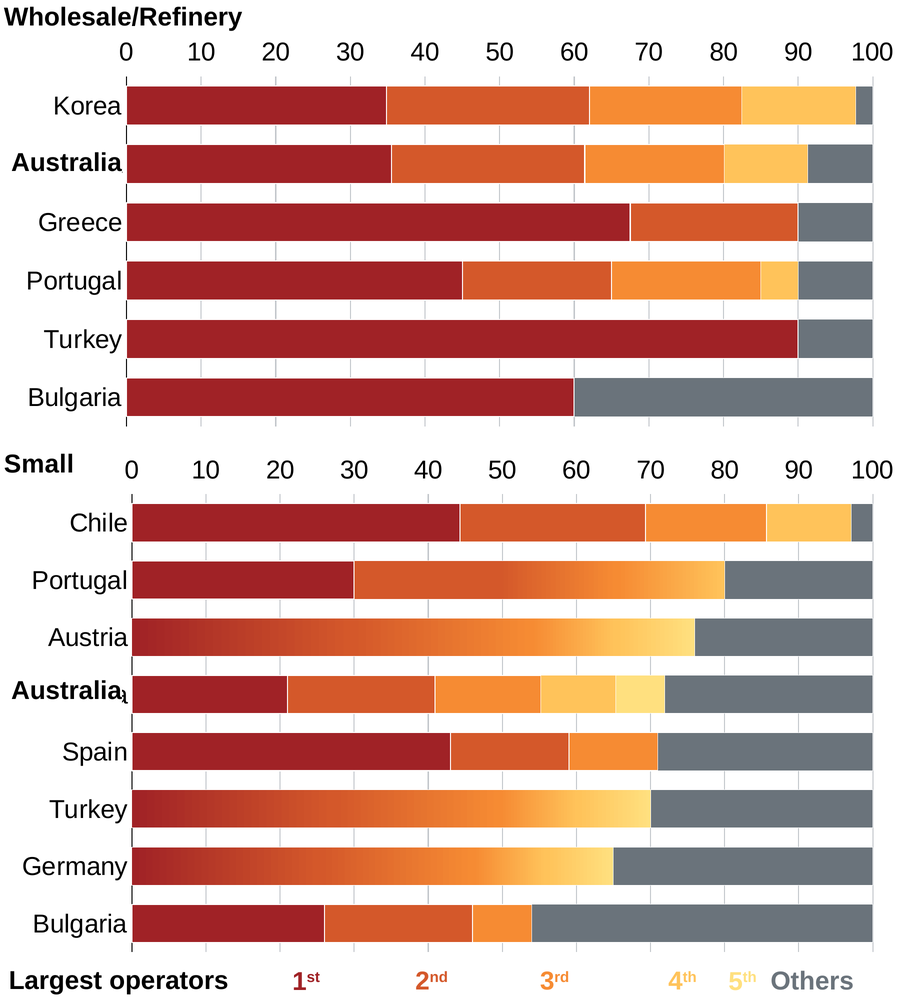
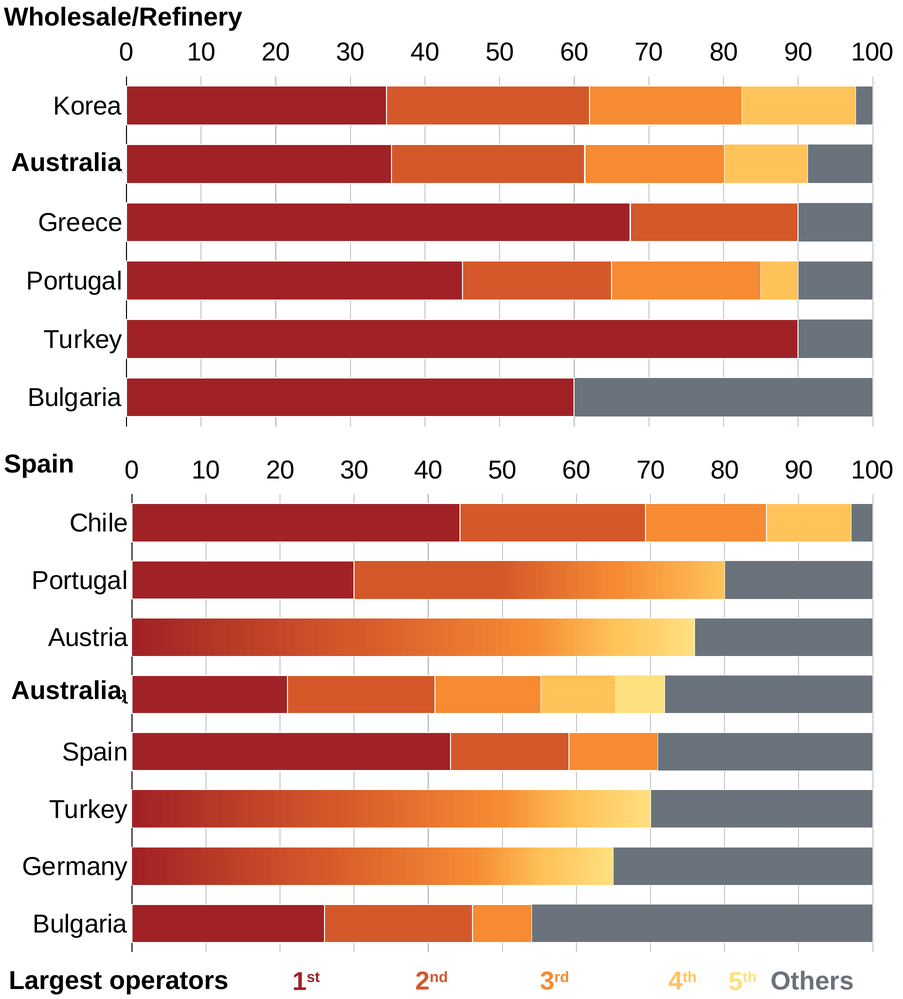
Small at (39, 464): Small -> Spain
